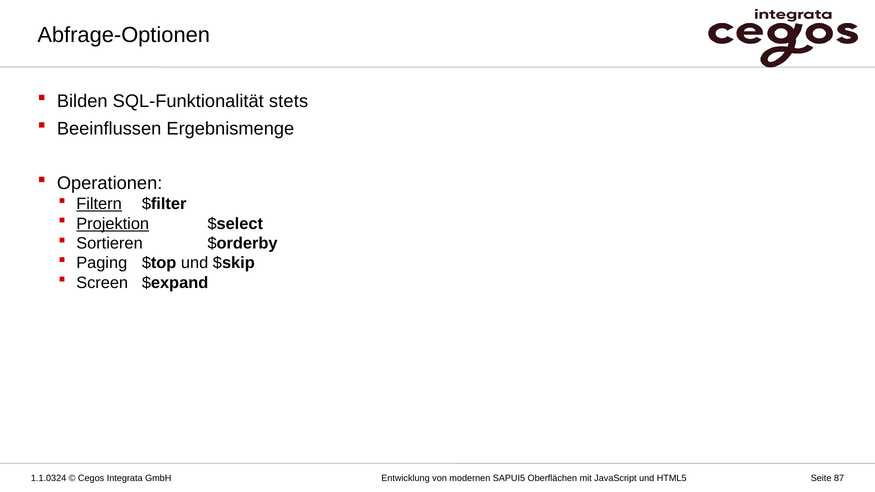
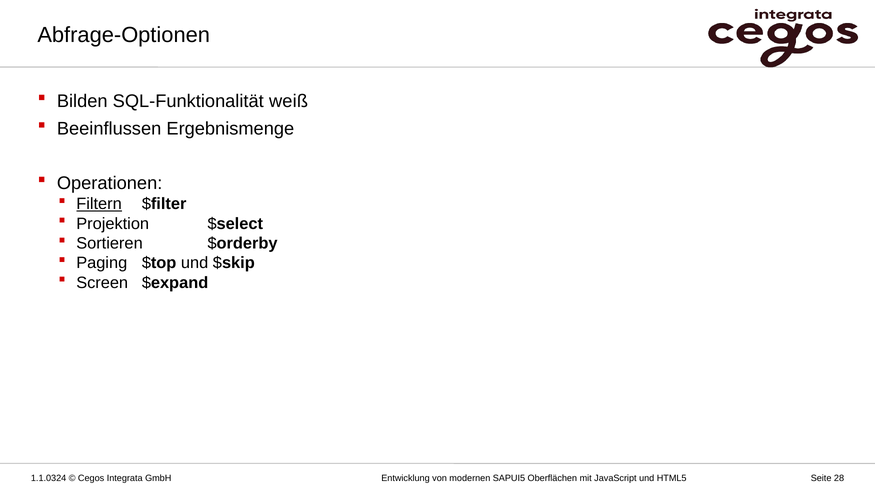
stets: stets -> weiß
Projektion underline: present -> none
87: 87 -> 28
